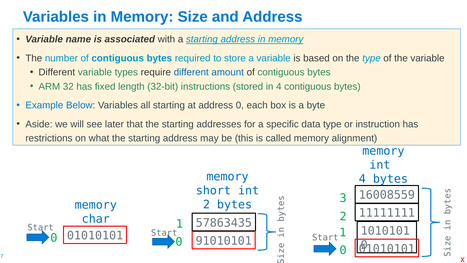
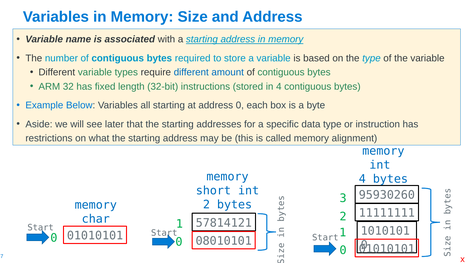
16008559: 16008559 -> 95930260
57863435: 57863435 -> 57814121
91010101: 91010101 -> 08010101
